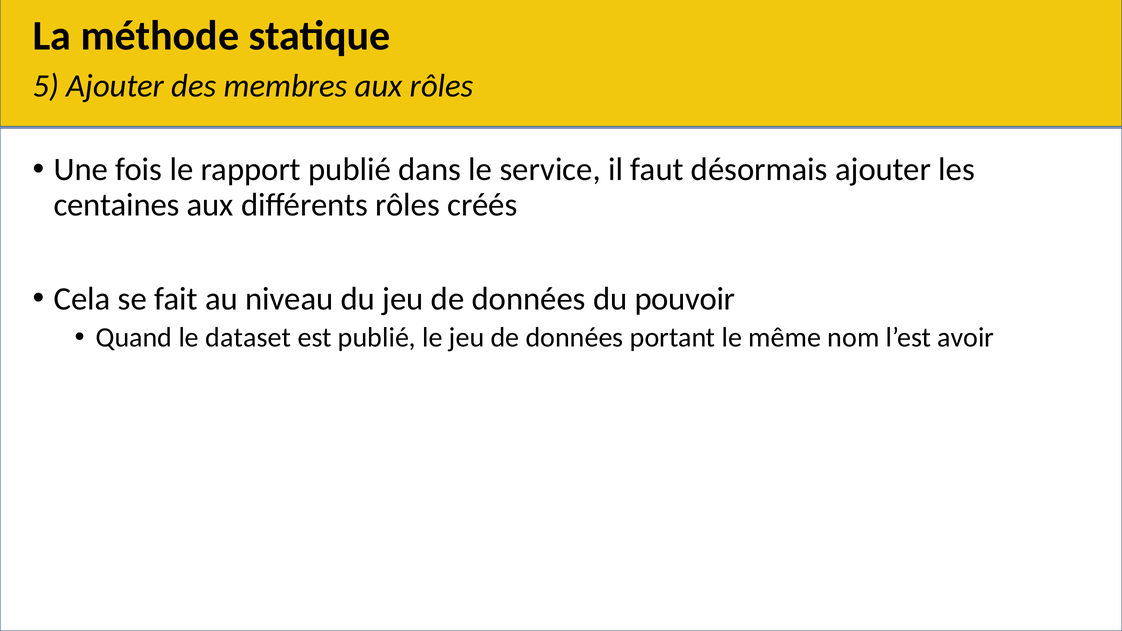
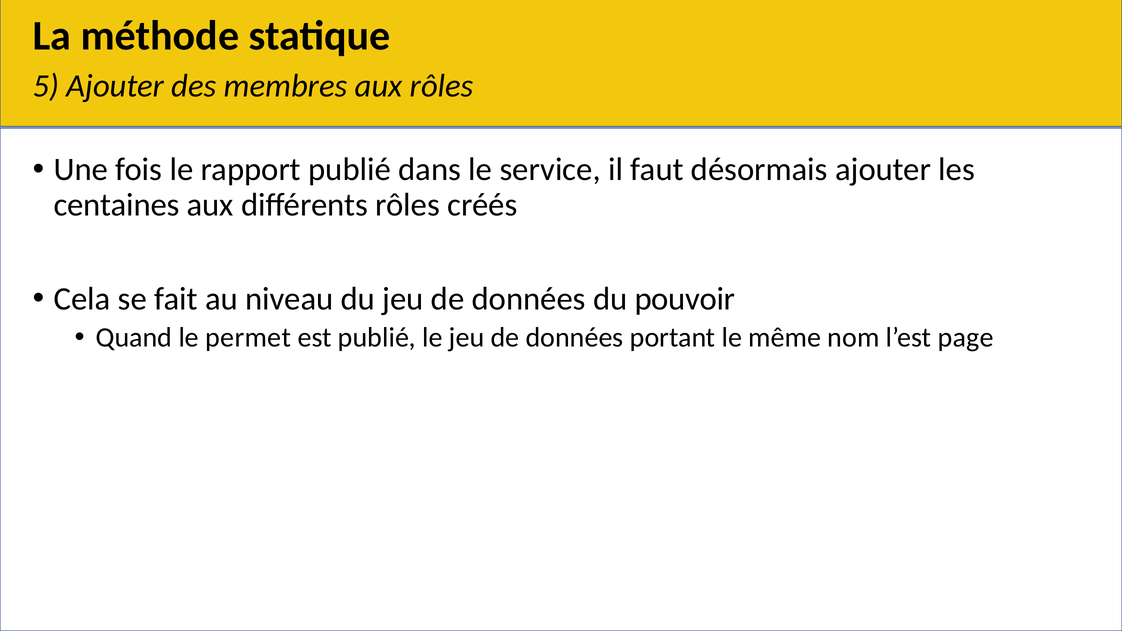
dataset: dataset -> permet
avoir: avoir -> page
